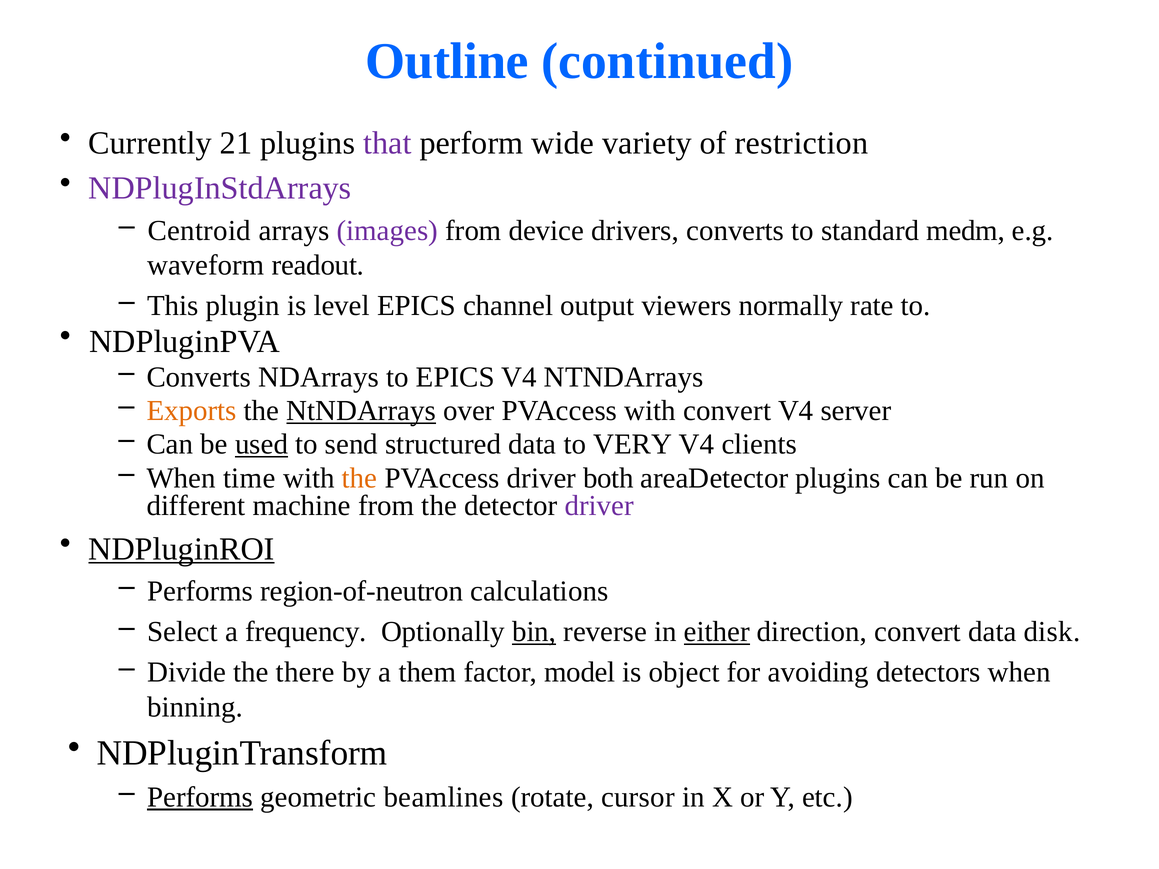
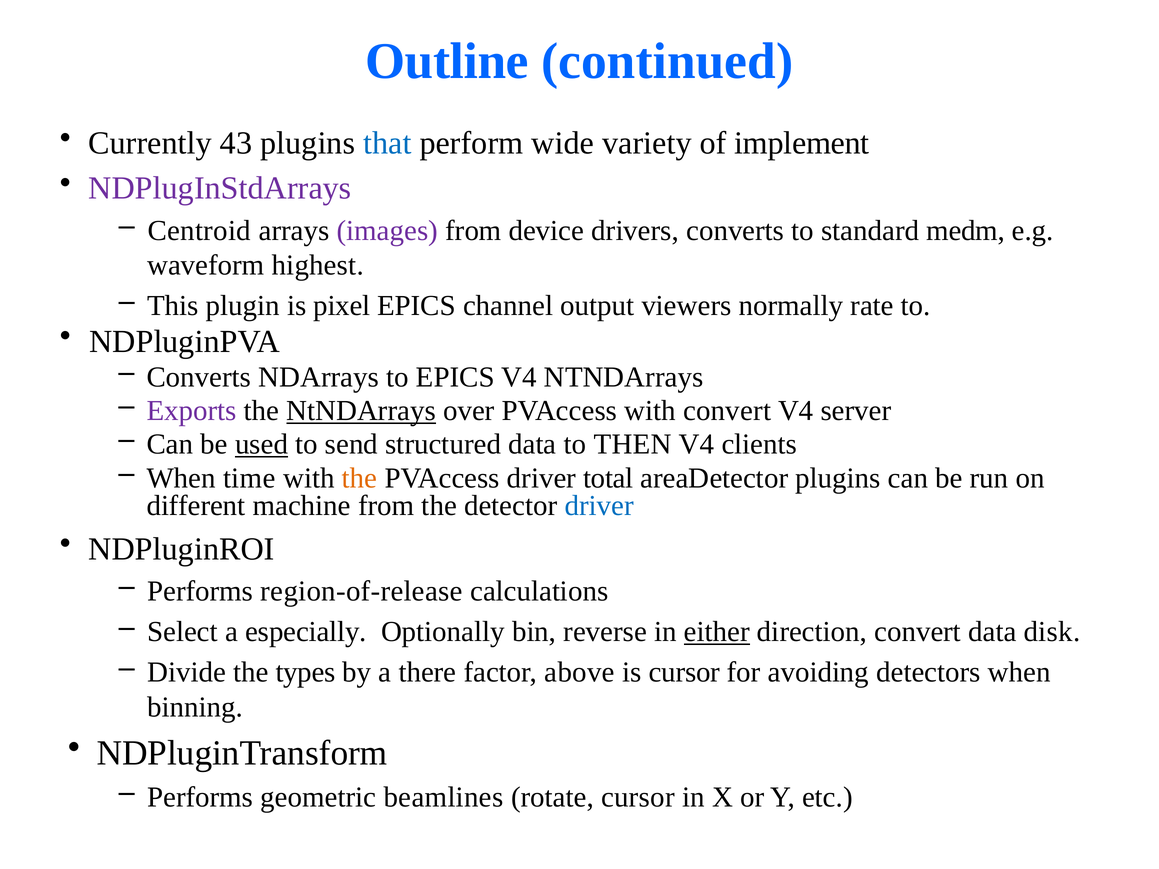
21: 21 -> 43
that colour: purple -> blue
restriction: restriction -> implement
readout: readout -> highest
level: level -> pixel
Exports colour: orange -> purple
VERY: VERY -> THEN
both: both -> total
driver at (599, 506) colour: purple -> blue
NDPluginROI underline: present -> none
region-of-neutron: region-of-neutron -> region-of-release
frequency: frequency -> especially
bin underline: present -> none
there: there -> types
them: them -> there
model: model -> above
is object: object -> cursor
Performs at (200, 797) underline: present -> none
